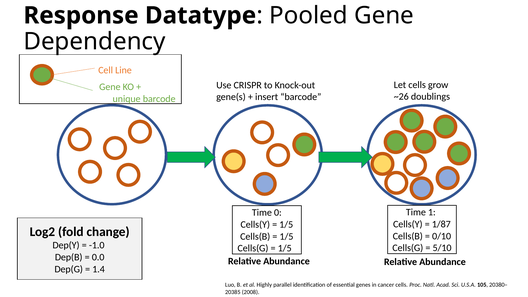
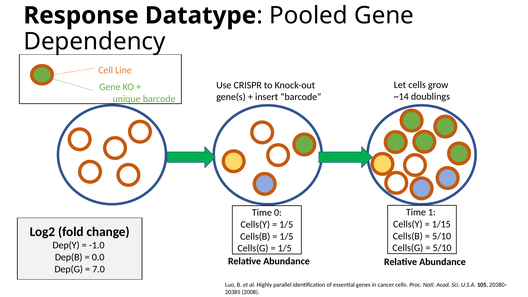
~26: ~26 -> ~14
1/87: 1/87 -> 1/15
0/10 at (442, 236): 0/10 -> 5/10
1.4: 1.4 -> 7.0
